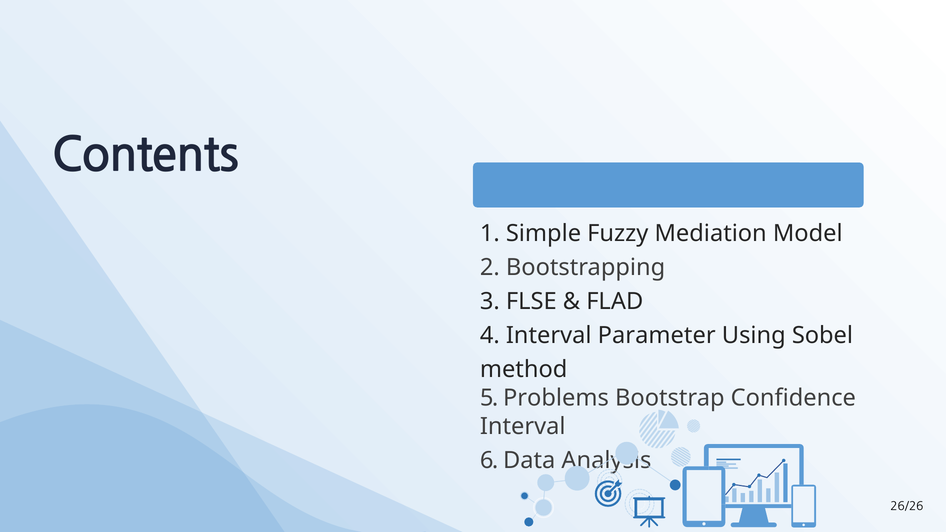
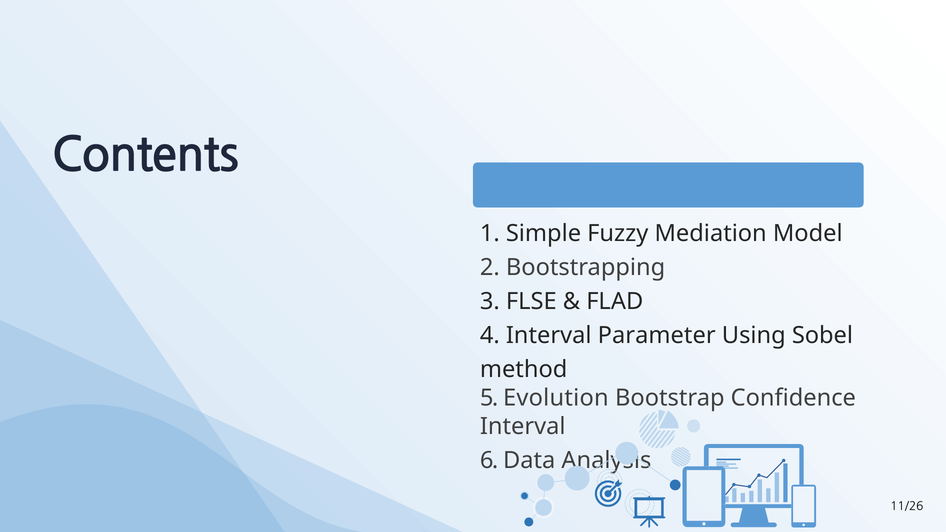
Problems: Problems -> Evolution
26/26: 26/26 -> 11/26
